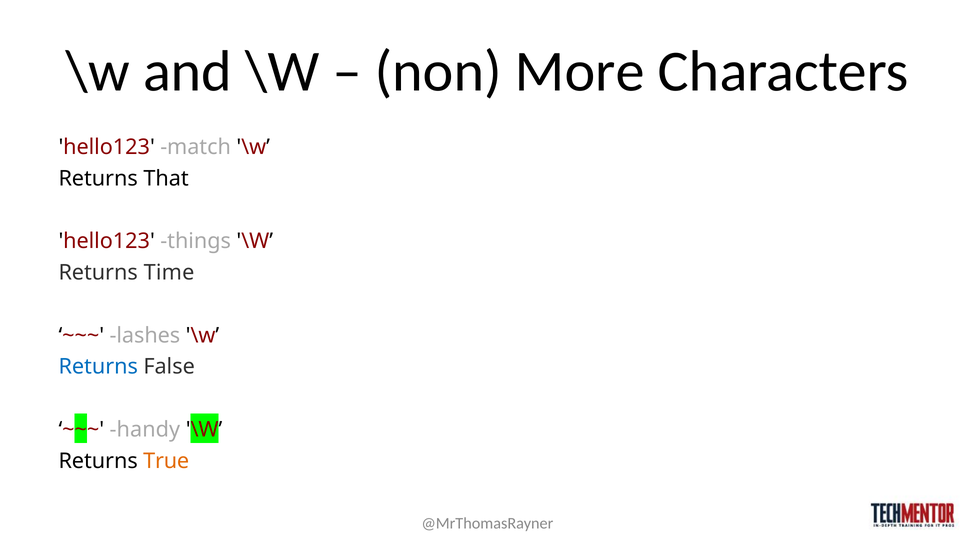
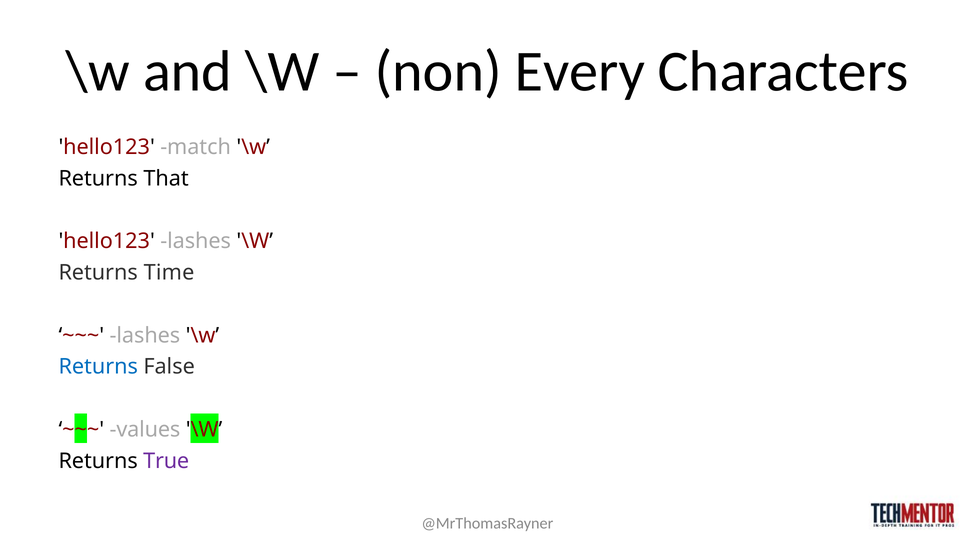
More: More -> Every
hello123 things: things -> lashes
handy: handy -> values
True colour: orange -> purple
